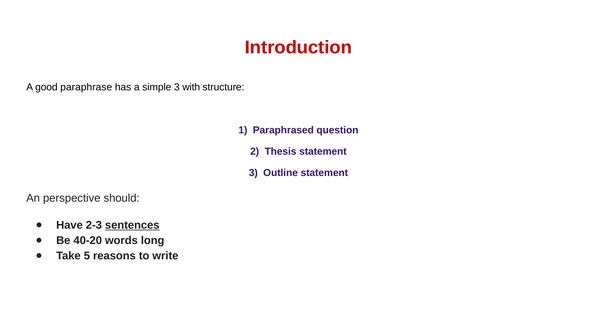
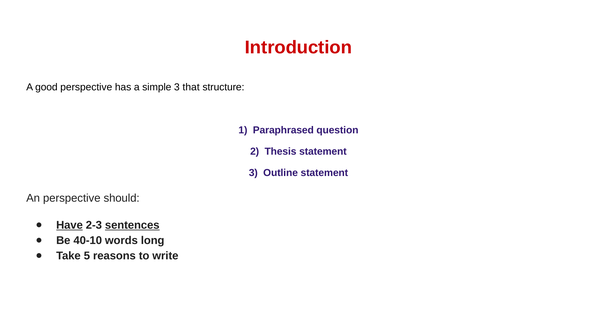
good paraphrase: paraphrase -> perspective
with: with -> that
Have underline: none -> present
40-20: 40-20 -> 40-10
